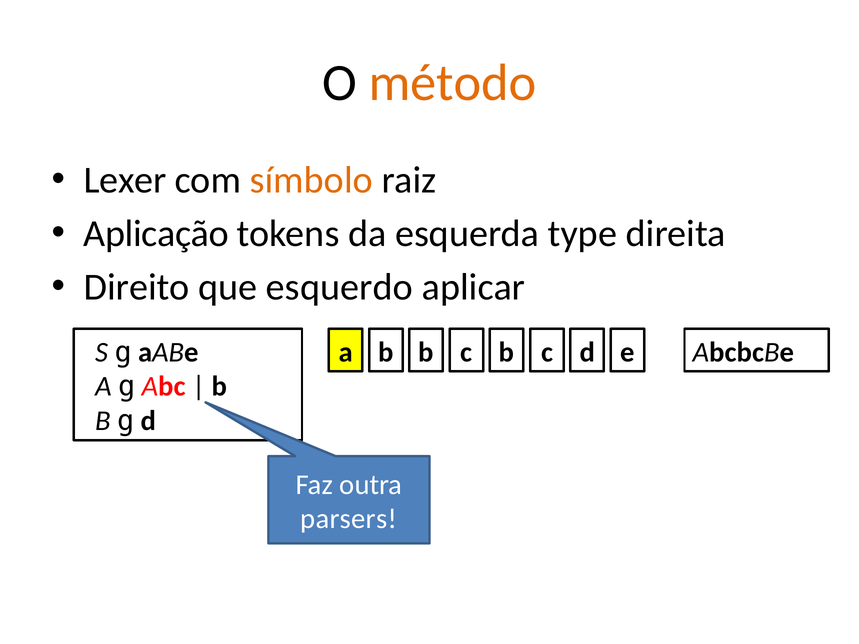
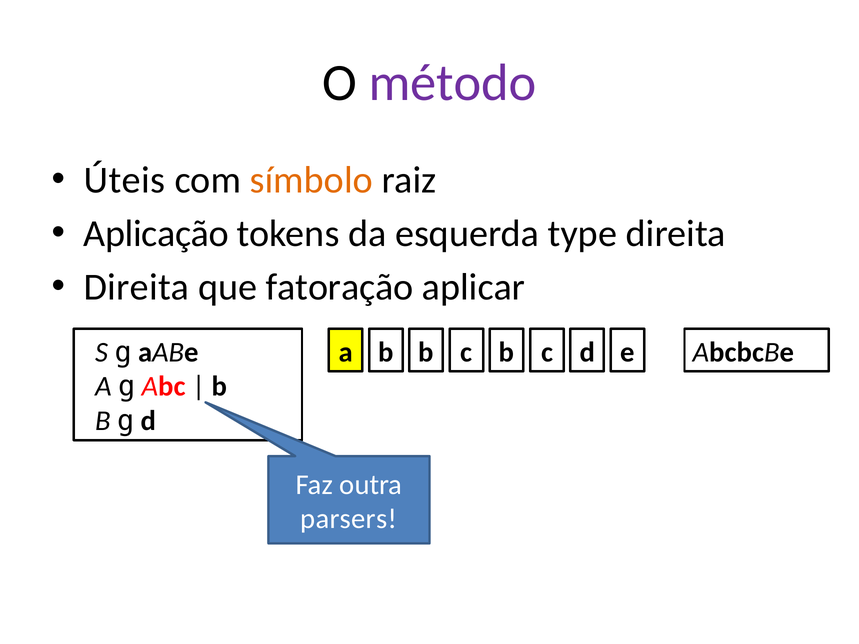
método colour: orange -> purple
Lexer: Lexer -> Úteis
Direito at (137, 287): Direito -> Direita
esquerdo: esquerdo -> fatoração
